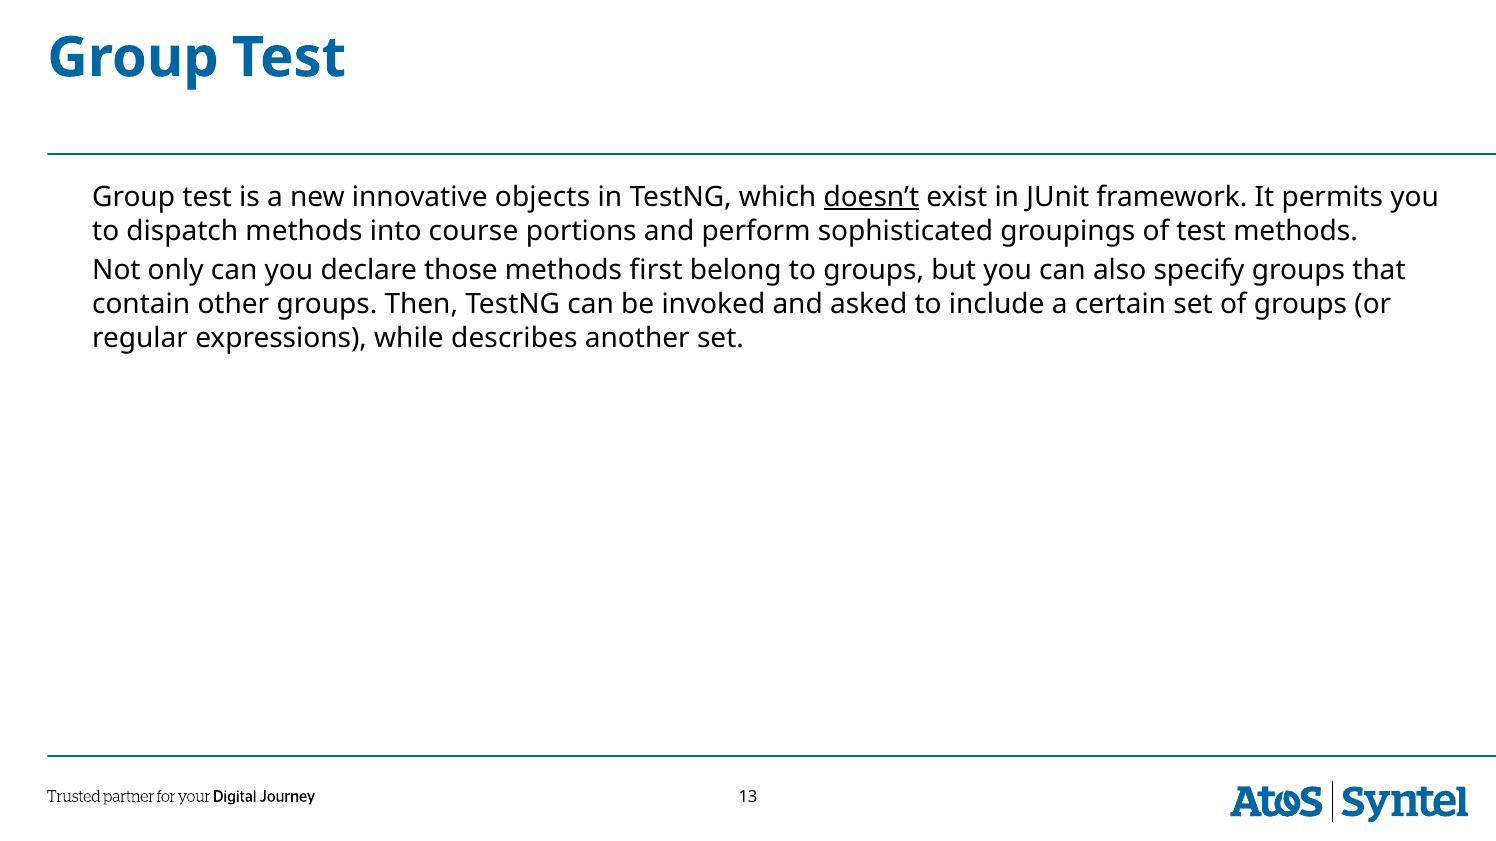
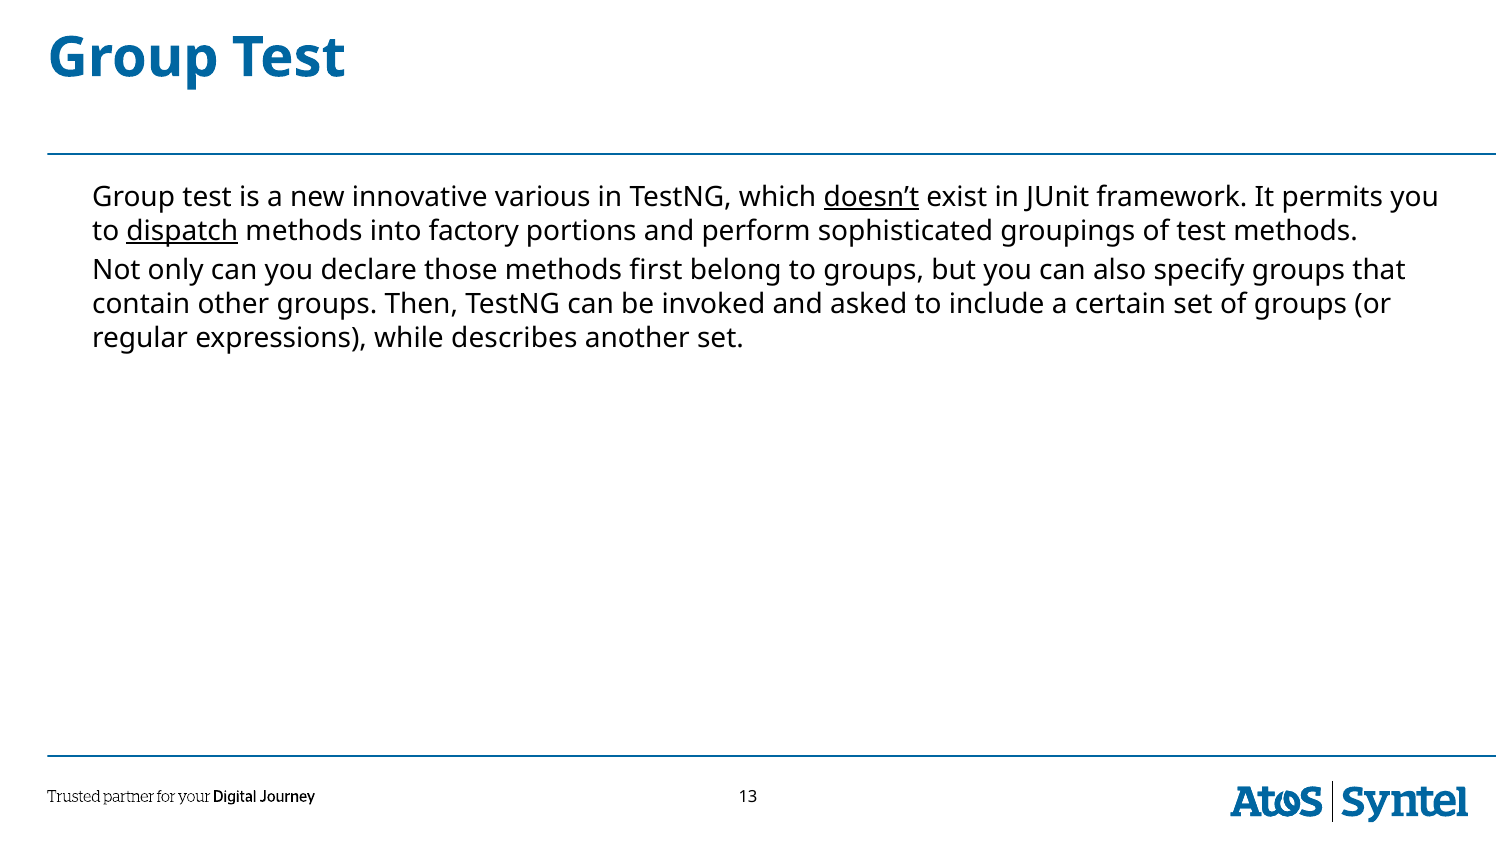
objects: objects -> various
dispatch underline: none -> present
course: course -> factory
